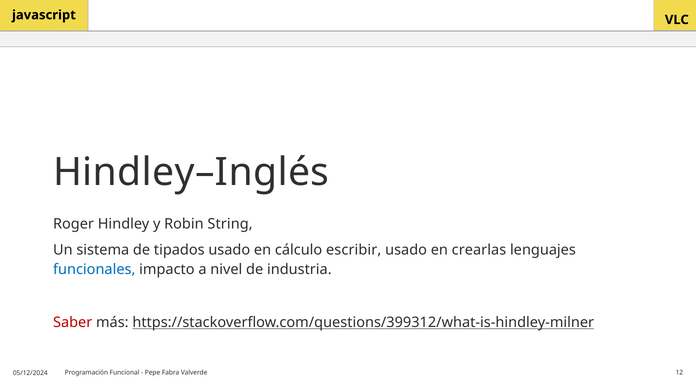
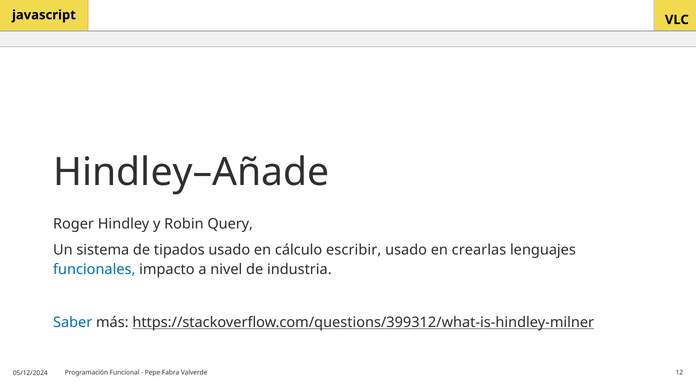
Hindley–Inglés: Hindley–Inglés -> Hindley–Añade
String: String -> Query
Saber colour: red -> blue
